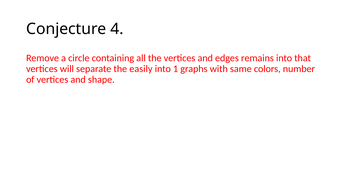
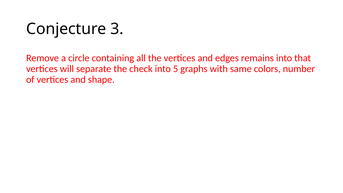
4: 4 -> 3
easily: easily -> check
1: 1 -> 5
